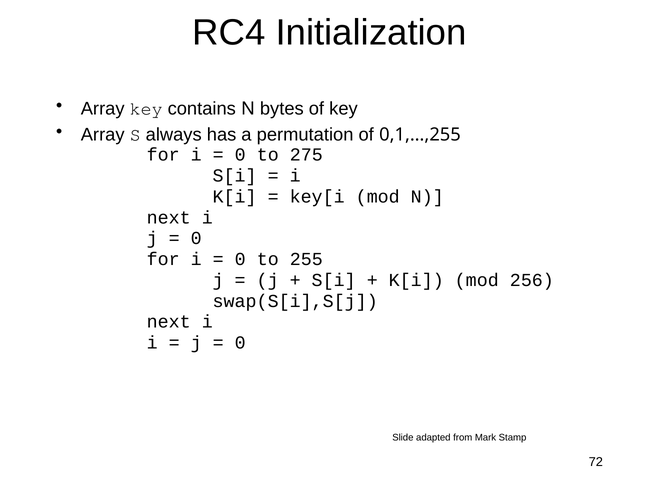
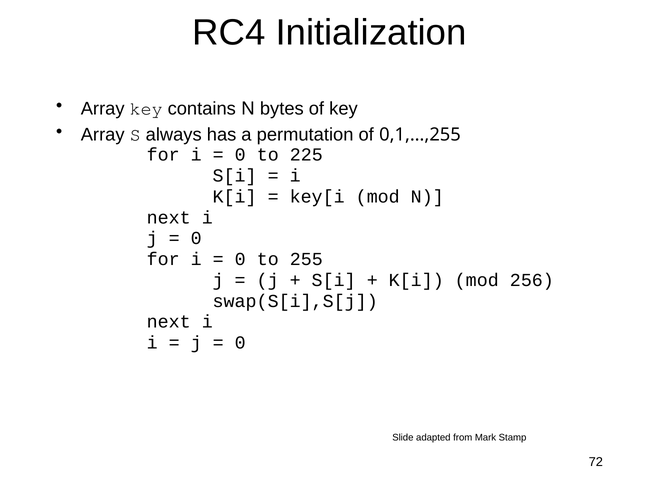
275: 275 -> 225
